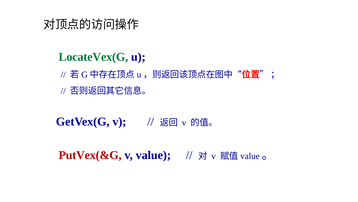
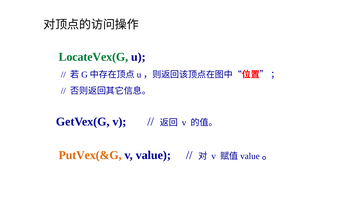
PutVex(&G colour: red -> orange
